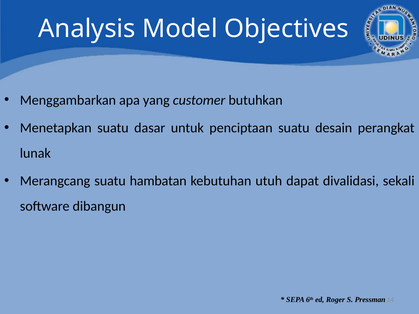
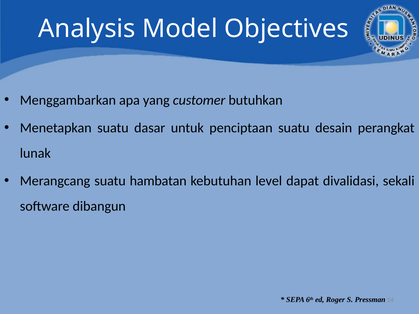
utuh: utuh -> level
